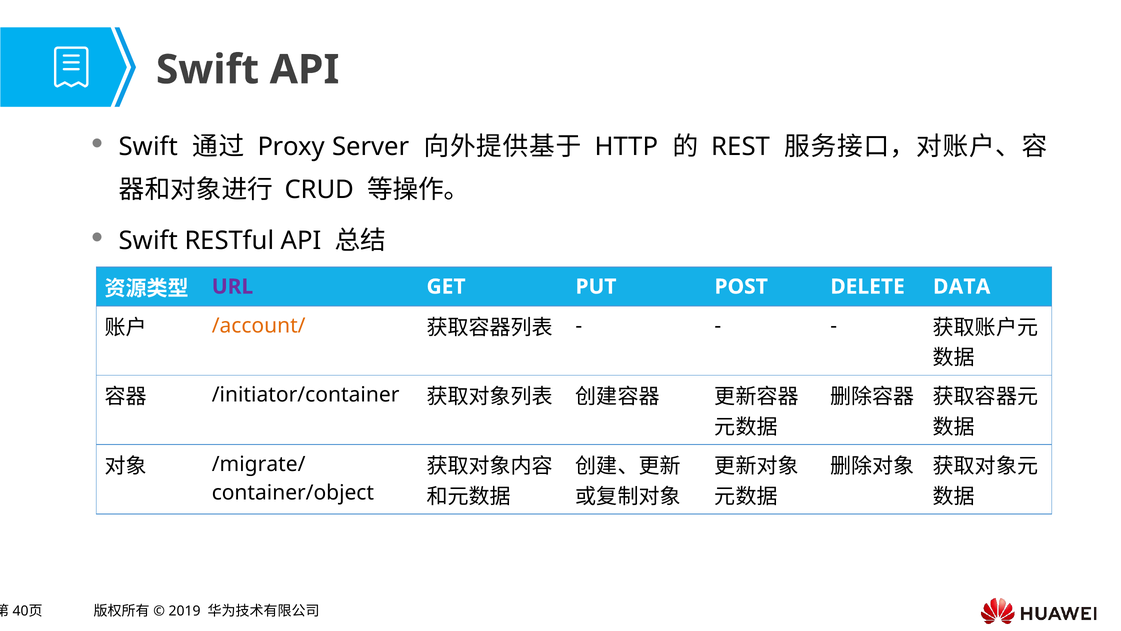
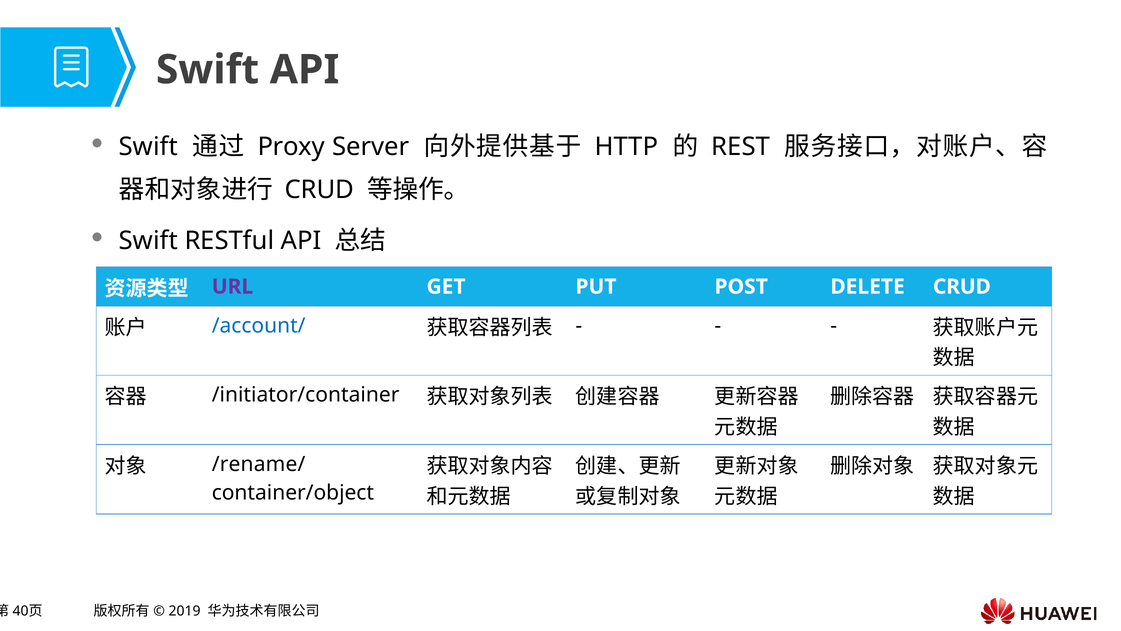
DELETE DATA: DATA -> CRUD
/account/ colour: orange -> blue
/migrate/: /migrate/ -> /rename/
